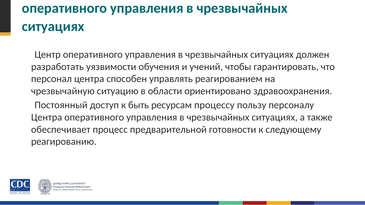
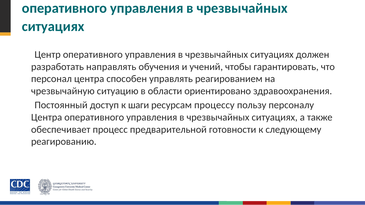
уязвимости: уязвимости -> направлять
быть: быть -> шаги
